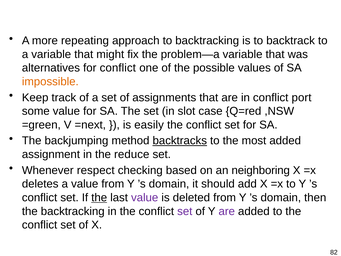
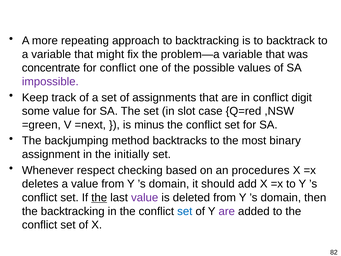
alternatives: alternatives -> concentrate
impossible colour: orange -> purple
port: port -> digit
easily: easily -> minus
backtracks underline: present -> none
most added: added -> binary
reduce: reduce -> initially
neighboring: neighboring -> procedures
set at (185, 211) colour: purple -> blue
